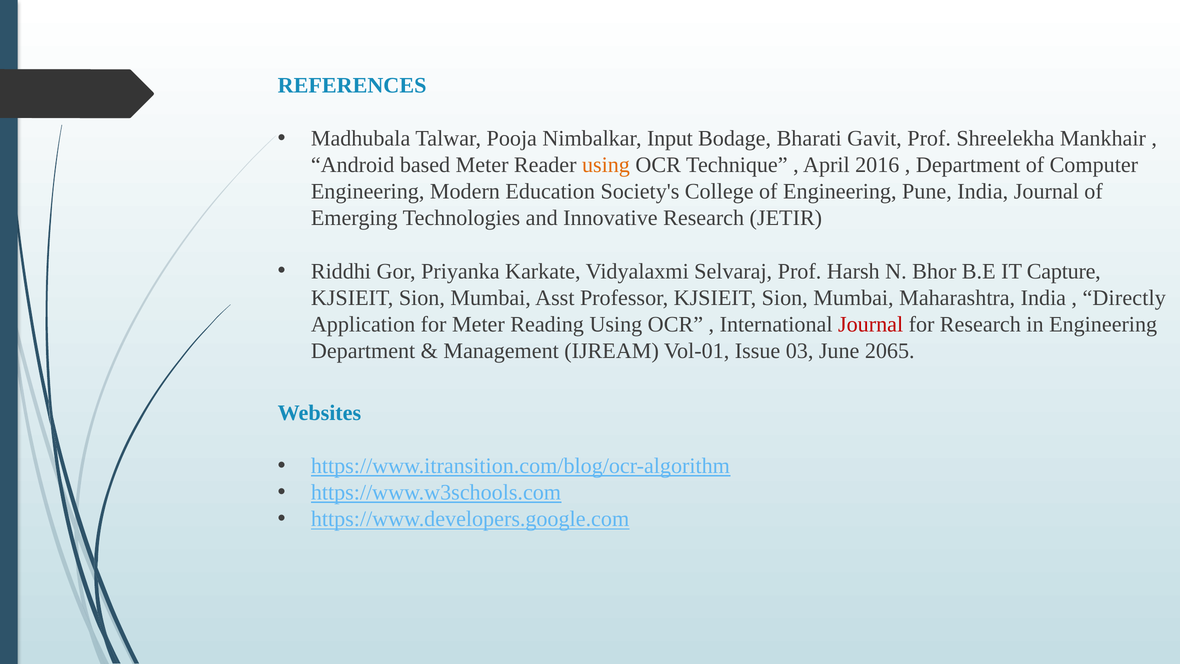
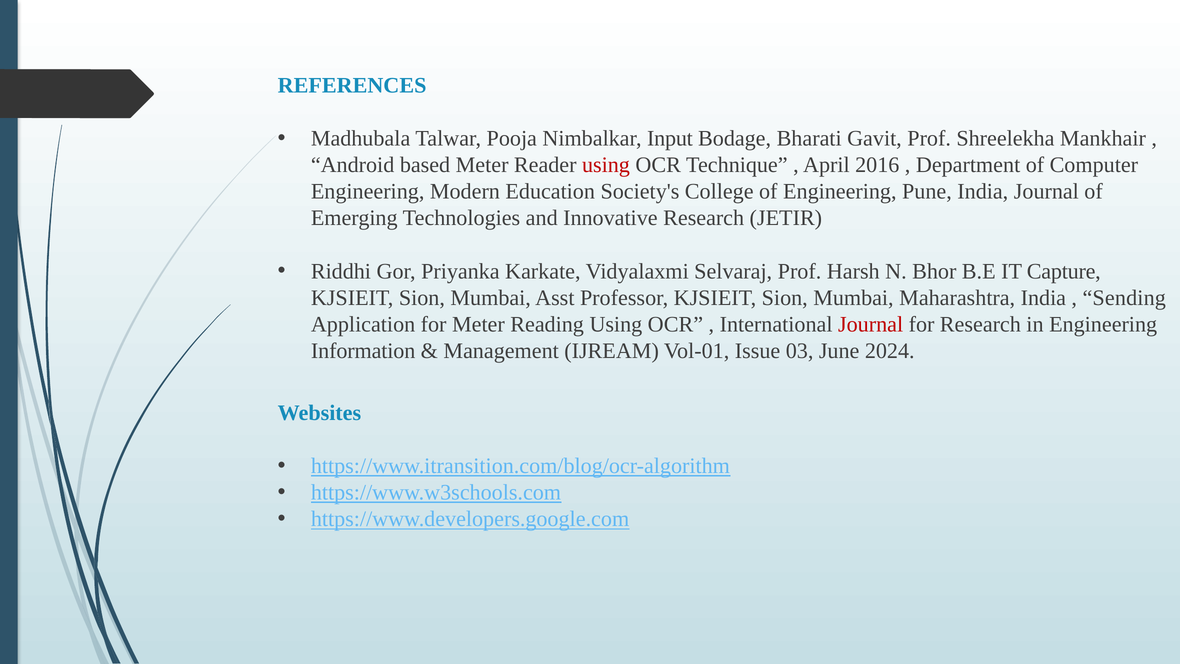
using at (606, 165) colour: orange -> red
Directly: Directly -> Sending
Department at (363, 351): Department -> Information
2065: 2065 -> 2024
